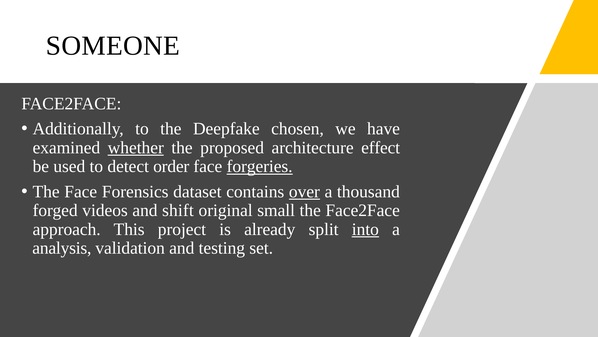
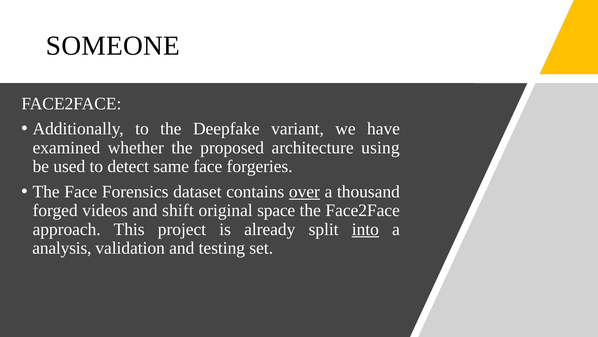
chosen: chosen -> variant
whether underline: present -> none
effect: effect -> using
order: order -> same
forgeries underline: present -> none
small: small -> space
